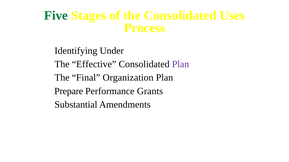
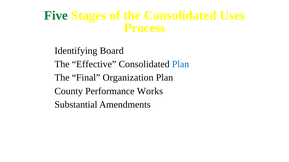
Under: Under -> Board
Plan at (181, 64) colour: purple -> blue
Prepare: Prepare -> County
Grants: Grants -> Works
